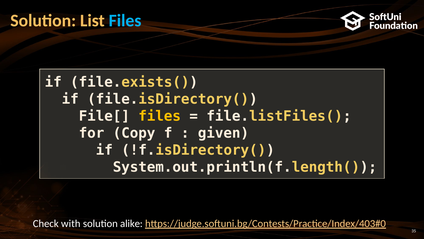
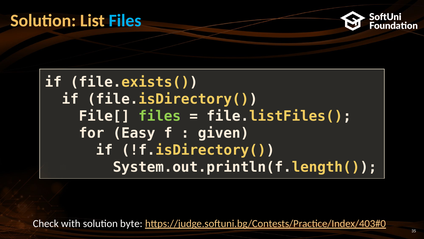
files at (160, 116) colour: yellow -> light green
Copy: Copy -> Easy
alike: alike -> byte
